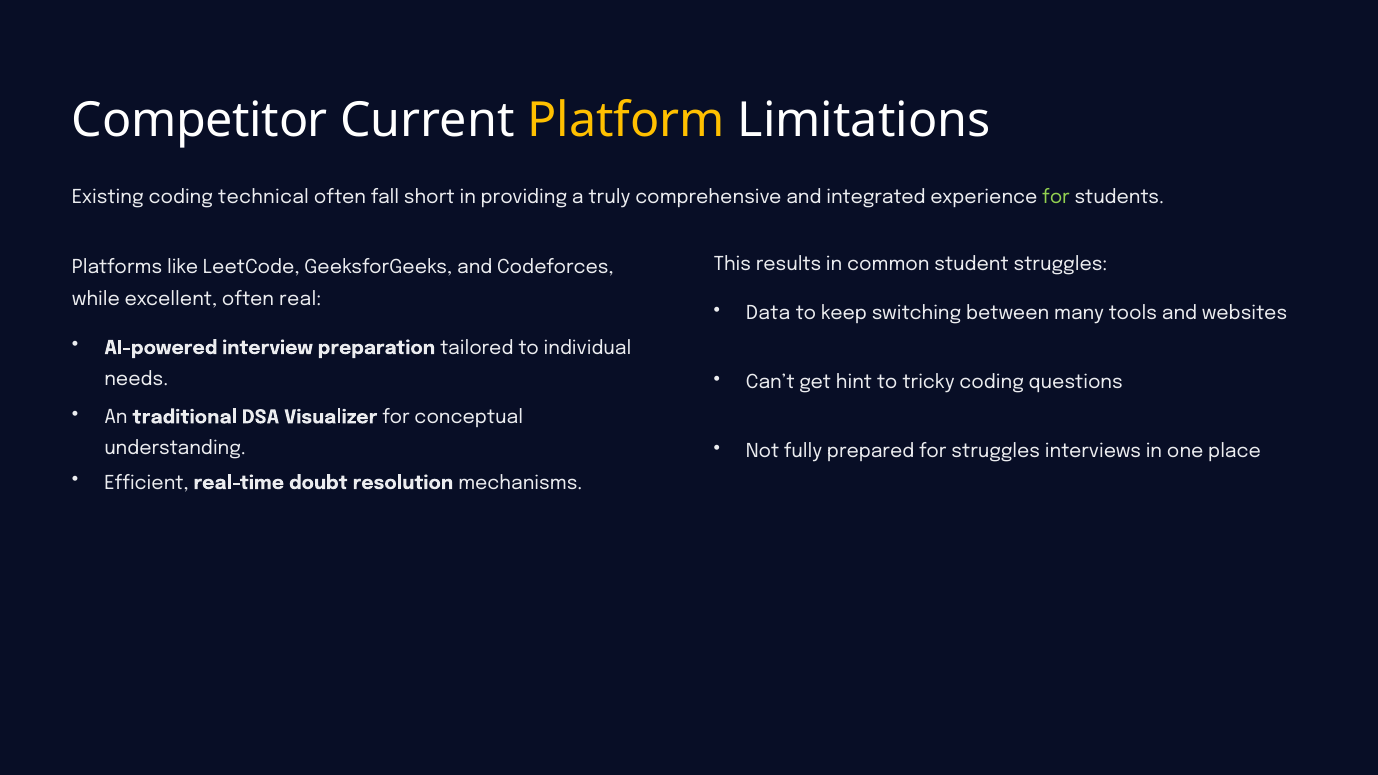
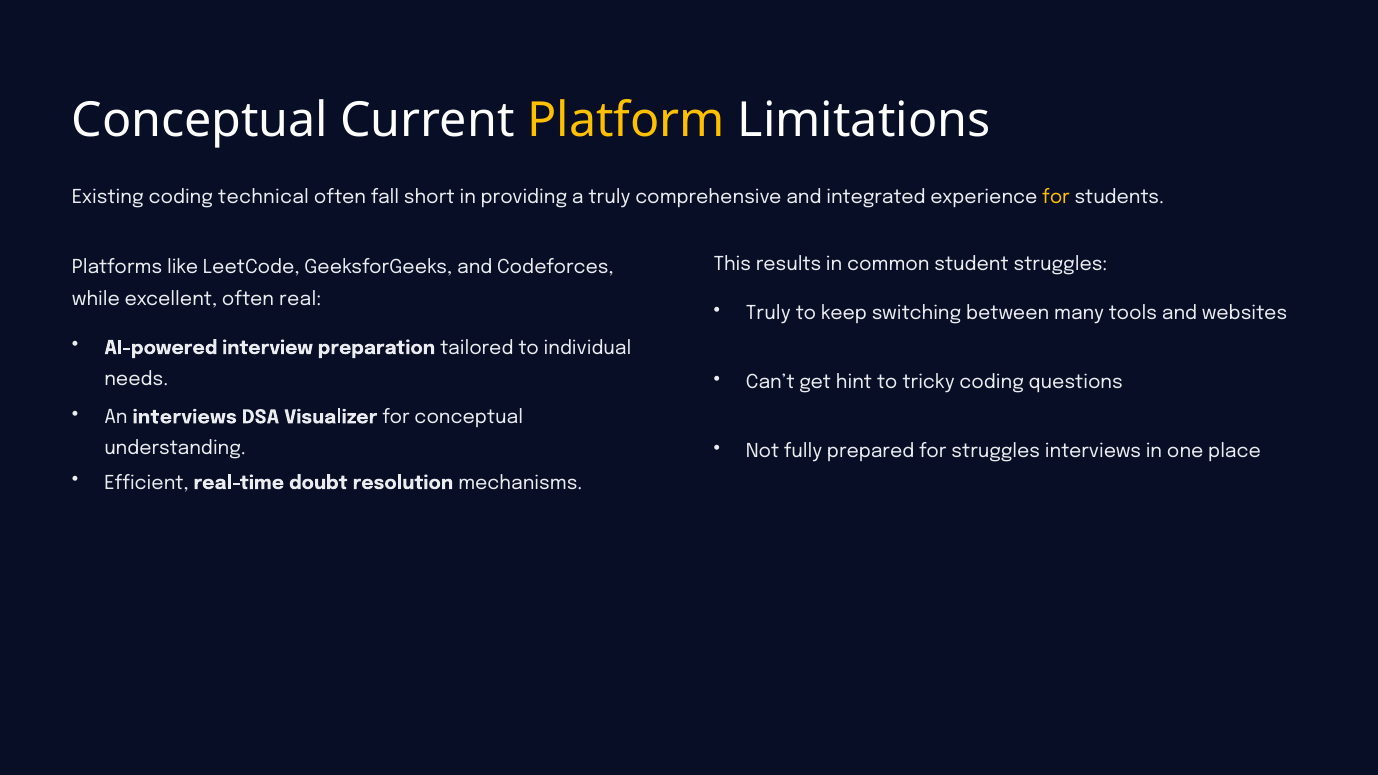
Competitor at (200, 121): Competitor -> Conceptual
for at (1056, 197) colour: light green -> yellow
Data at (768, 313): Data -> Truly
An traditional: traditional -> interviews
